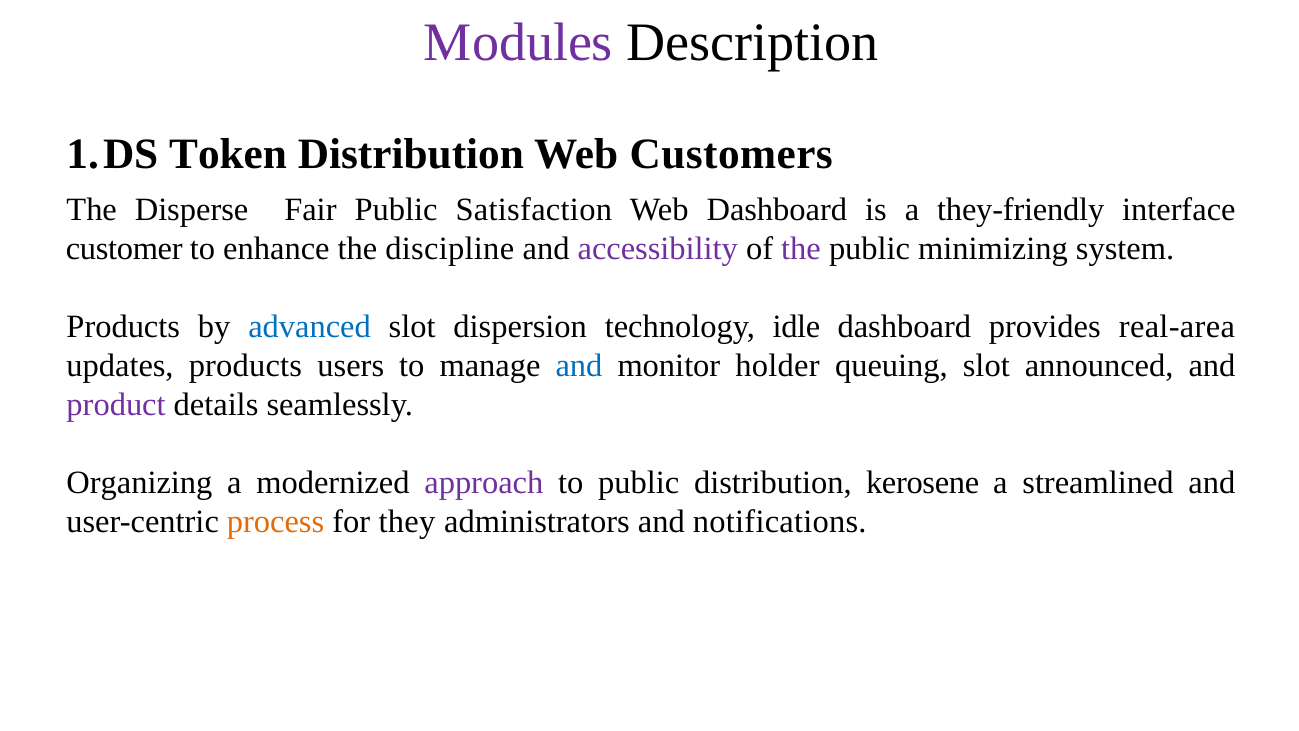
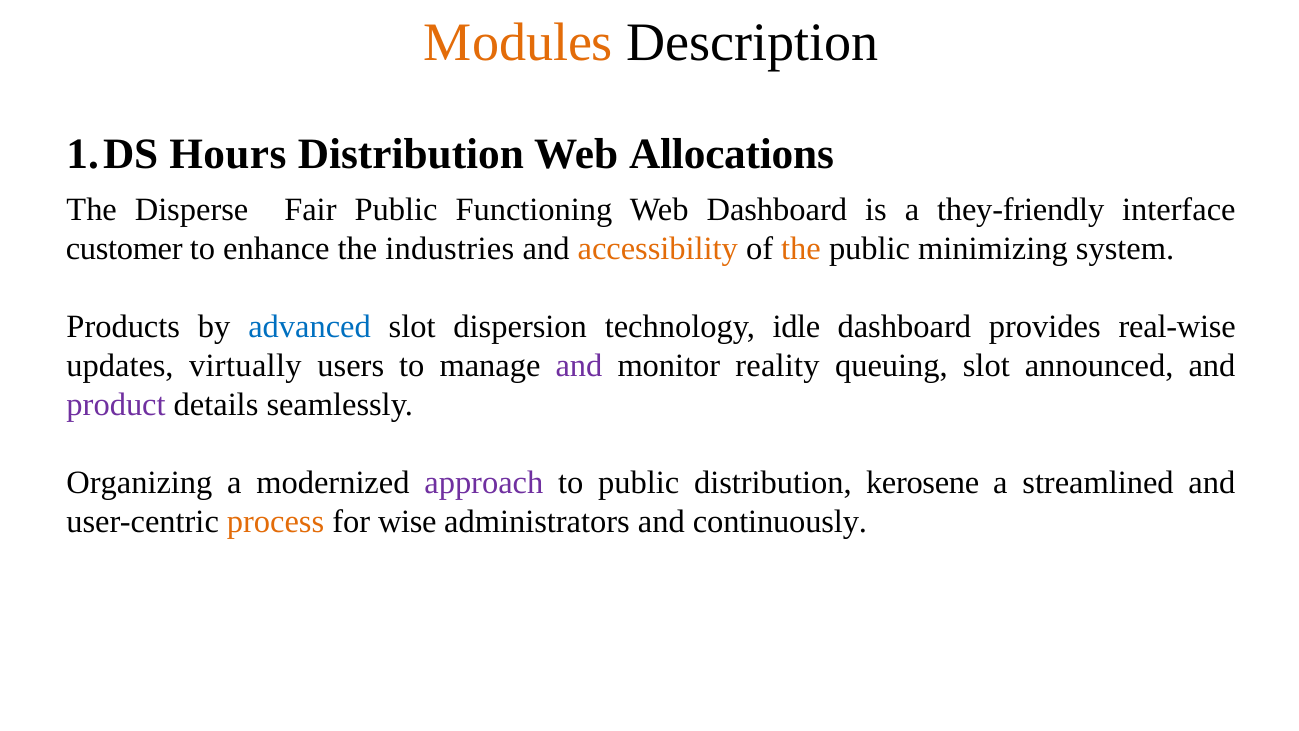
Modules colour: purple -> orange
Token: Token -> Hours
Customers: Customers -> Allocations
Satisfaction: Satisfaction -> Functioning
discipline: discipline -> industries
accessibility colour: purple -> orange
the at (801, 249) colour: purple -> orange
real-area: real-area -> real-wise
updates products: products -> virtually
and at (579, 366) colour: blue -> purple
holder: holder -> reality
they: they -> wise
notifications: notifications -> continuously
